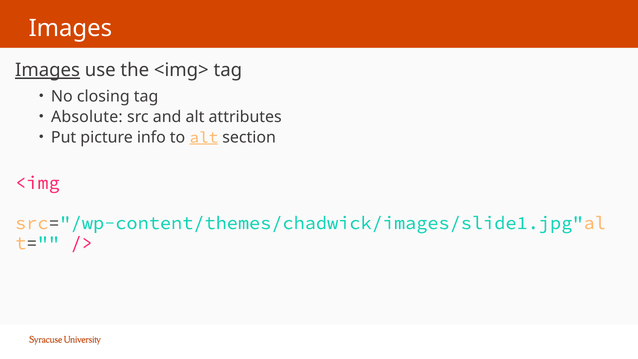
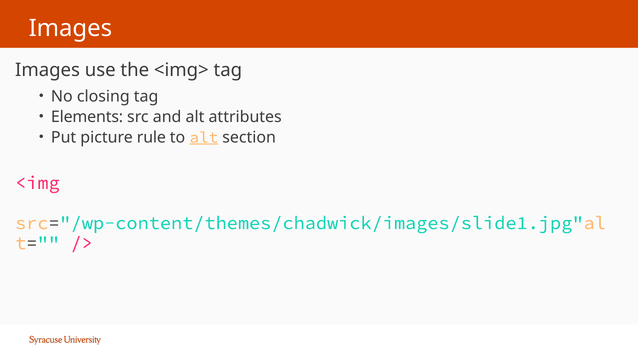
Images at (48, 70) underline: present -> none
Absolute: Absolute -> Elements
info: info -> rule
